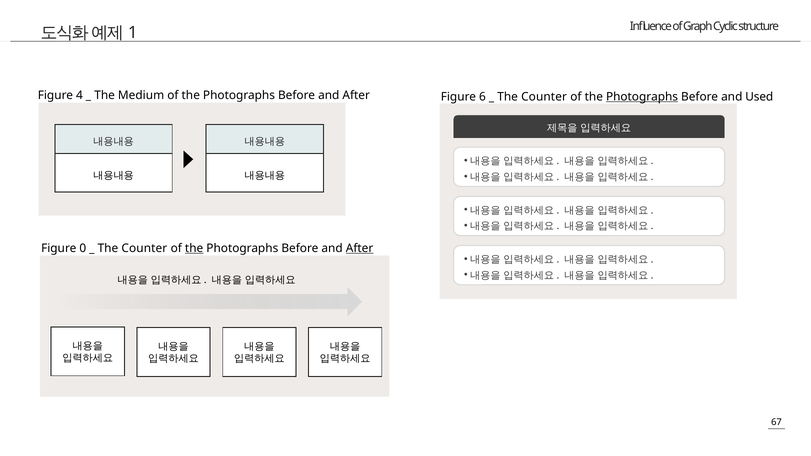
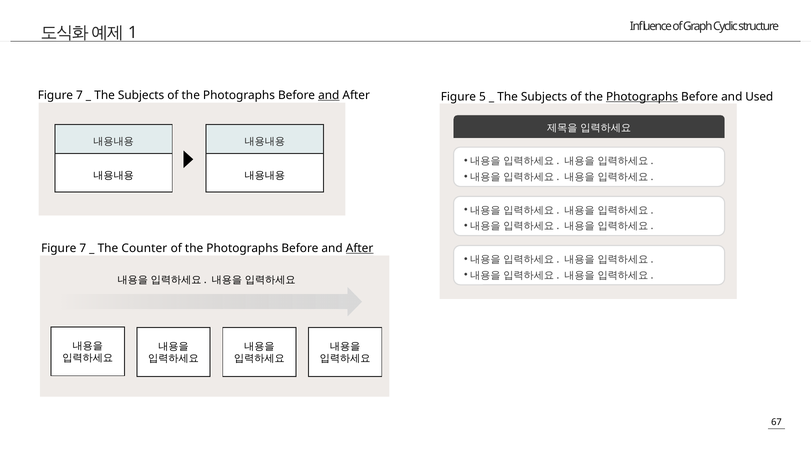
4 at (79, 95): 4 -> 7
Medium at (141, 95): Medium -> Subjects
and at (329, 95) underline: none -> present
6: 6 -> 5
Counter at (544, 97): Counter -> Subjects
0 at (83, 248): 0 -> 7
the at (194, 248) underline: present -> none
